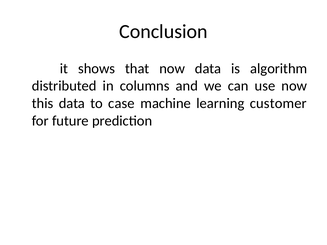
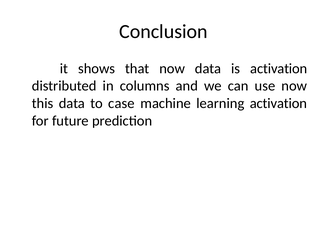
is algorithm: algorithm -> activation
learning customer: customer -> activation
